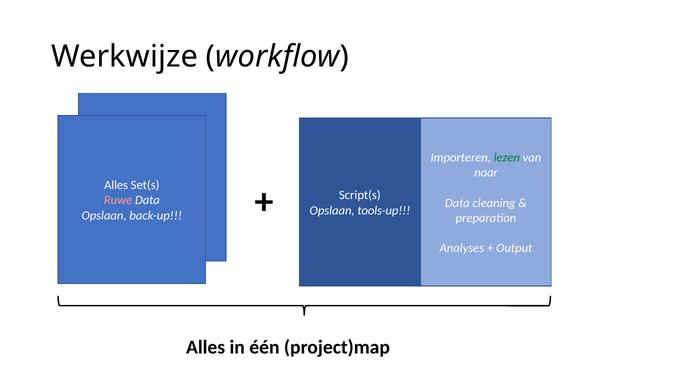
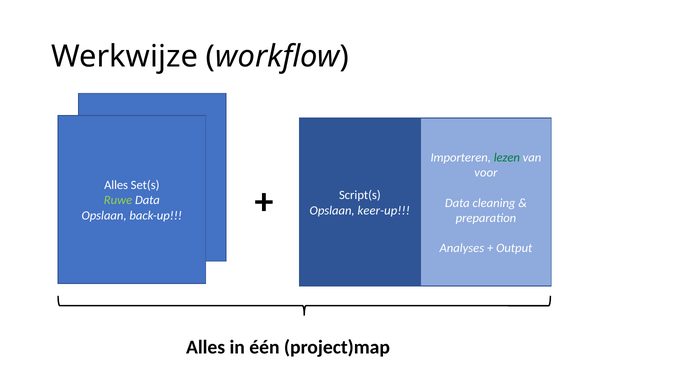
naar: naar -> voor
Ruwe colour: pink -> light green
tools-up: tools-up -> keer-up
